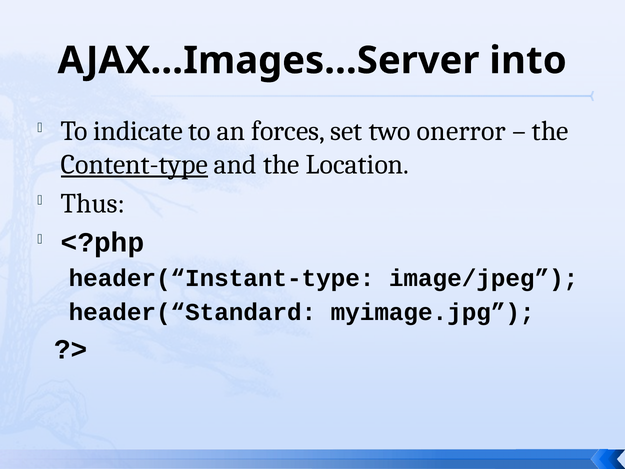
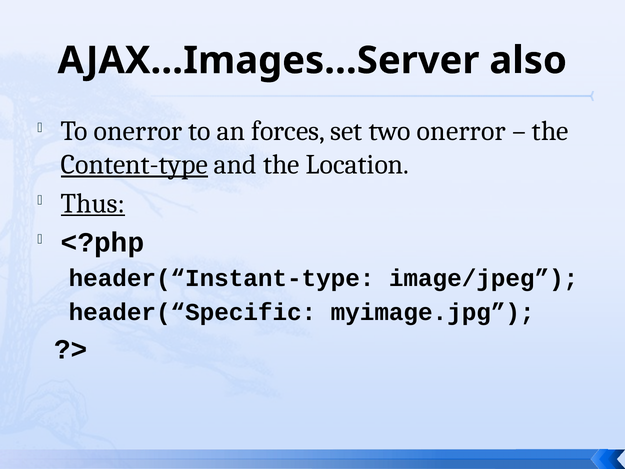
into: into -> also
To indicate: indicate -> onerror
Thus underline: none -> present
header(“Standard: header(“Standard -> header(“Specific
